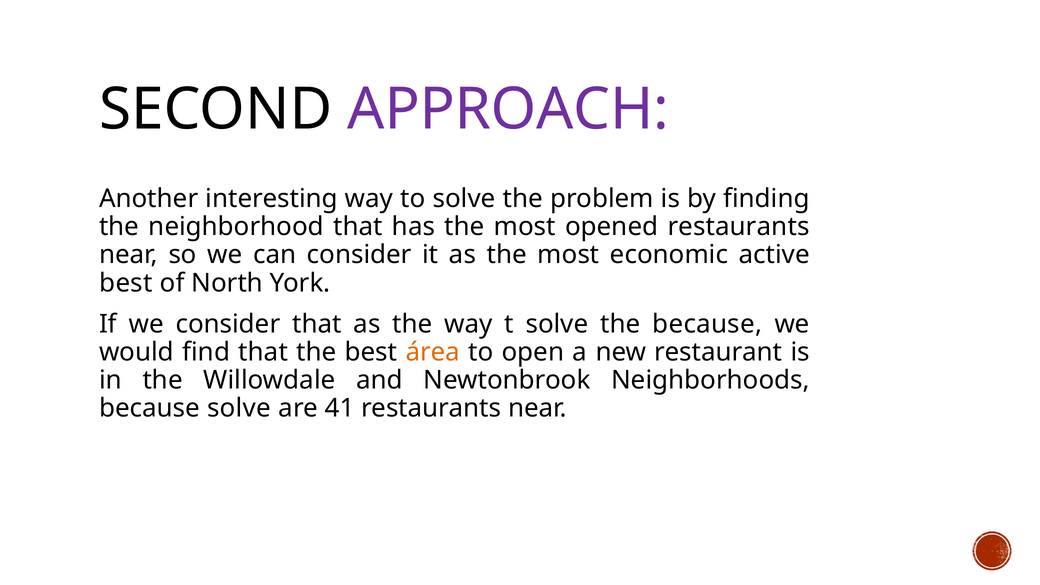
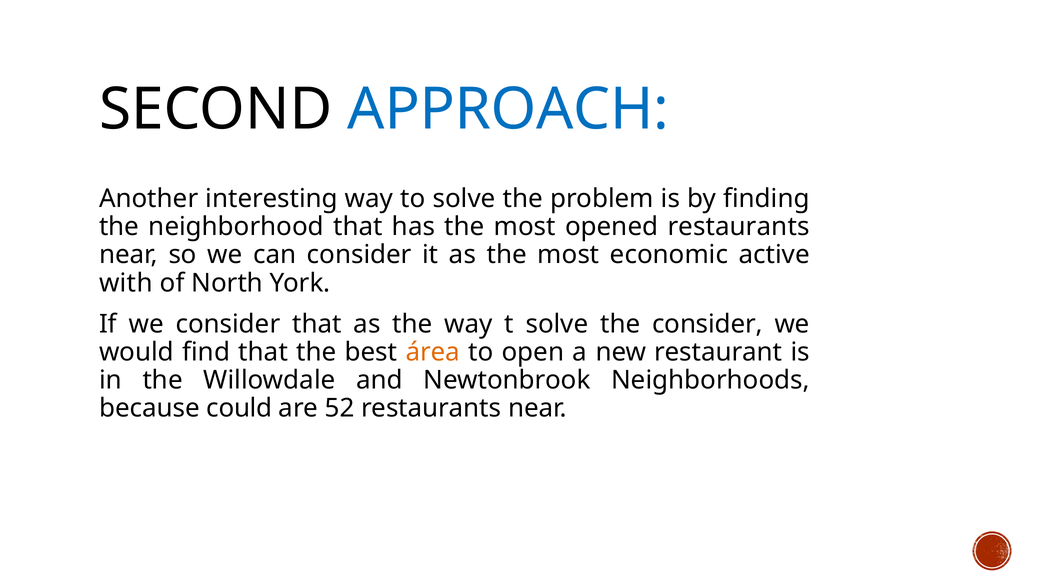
APPROACH colour: purple -> blue
best at (126, 283): best -> with
the because: because -> consider
because solve: solve -> could
41: 41 -> 52
